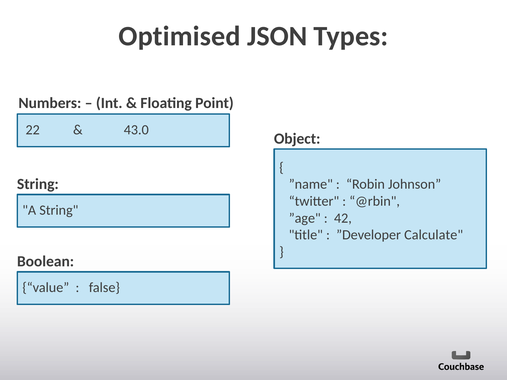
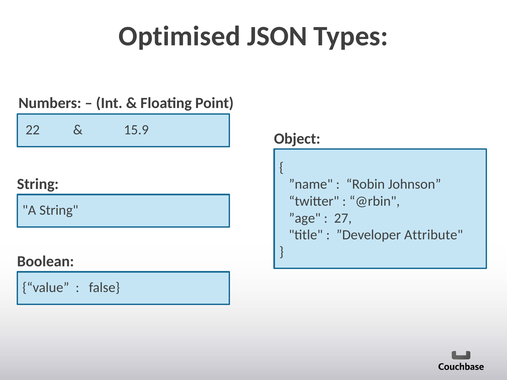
43.0: 43.0 -> 15.9
42: 42 -> 27
Calculate: Calculate -> Attribute
